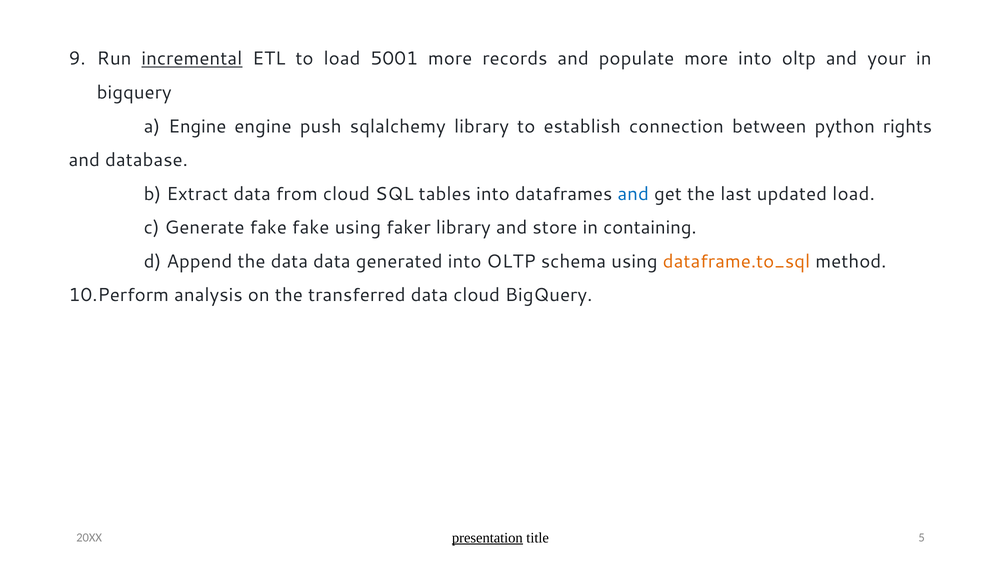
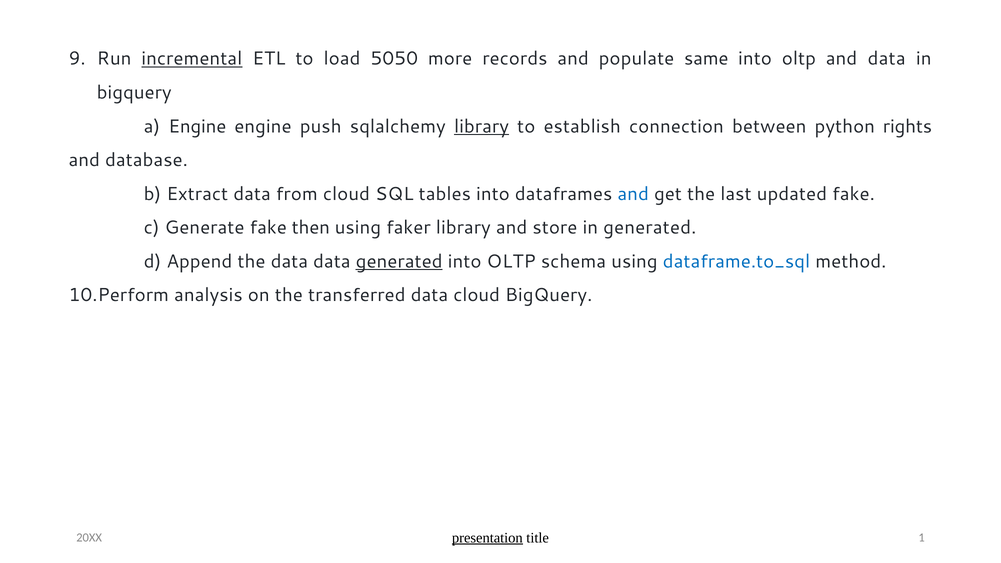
5001: 5001 -> 5050
populate more: more -> same
and your: your -> data
library at (481, 126) underline: none -> present
updated load: load -> fake
fake fake: fake -> then
in containing: containing -> generated
generated at (399, 262) underline: none -> present
dataframe.to_sql colour: orange -> blue
5: 5 -> 1
